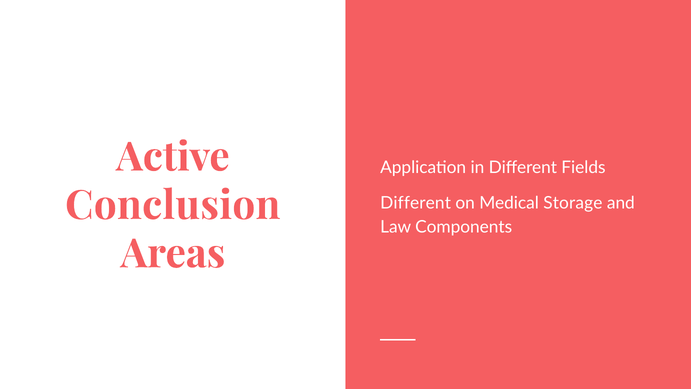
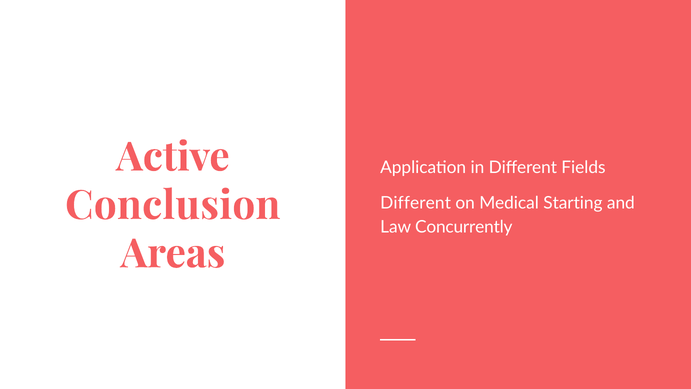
Storage: Storage -> Starting
Components: Components -> Concurrently
